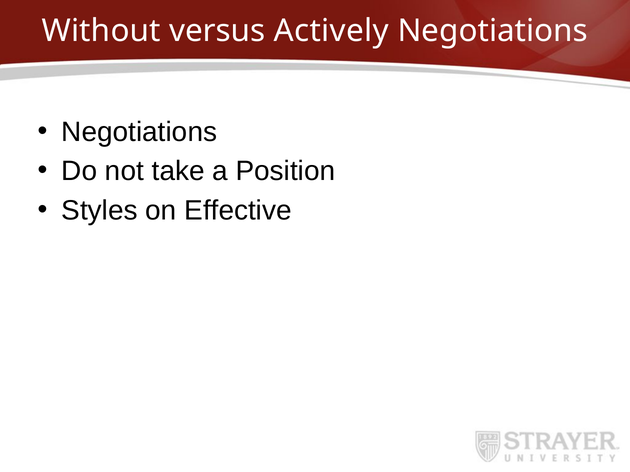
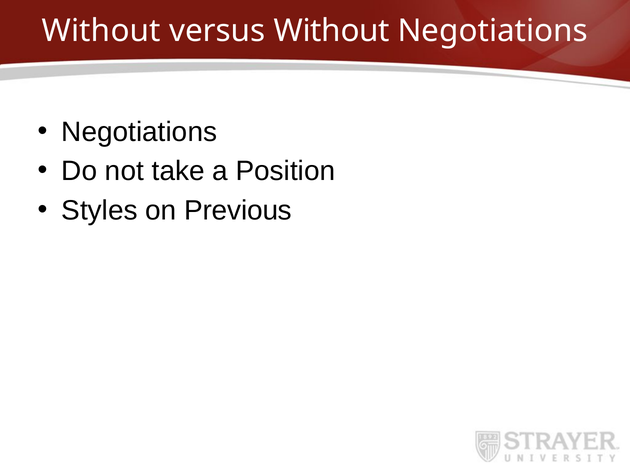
versus Actively: Actively -> Without
Effective: Effective -> Previous
